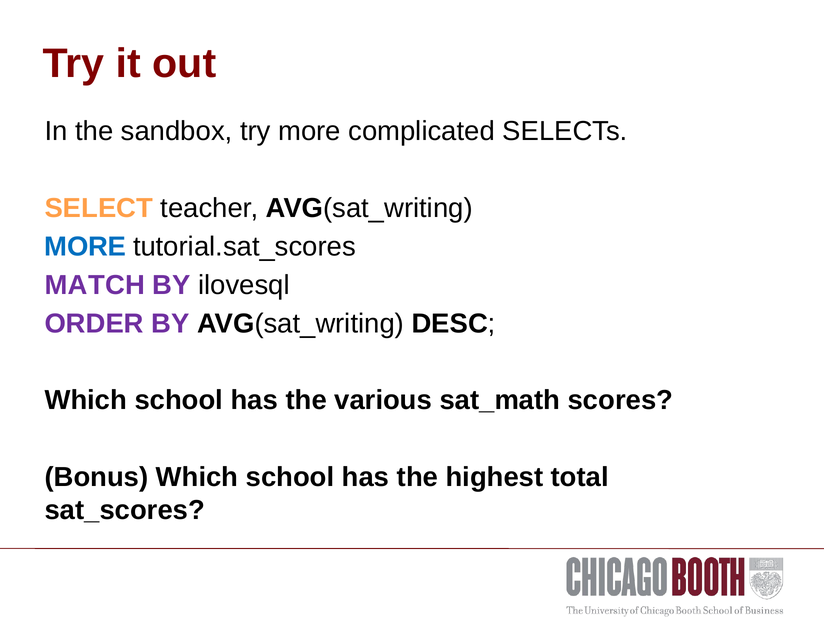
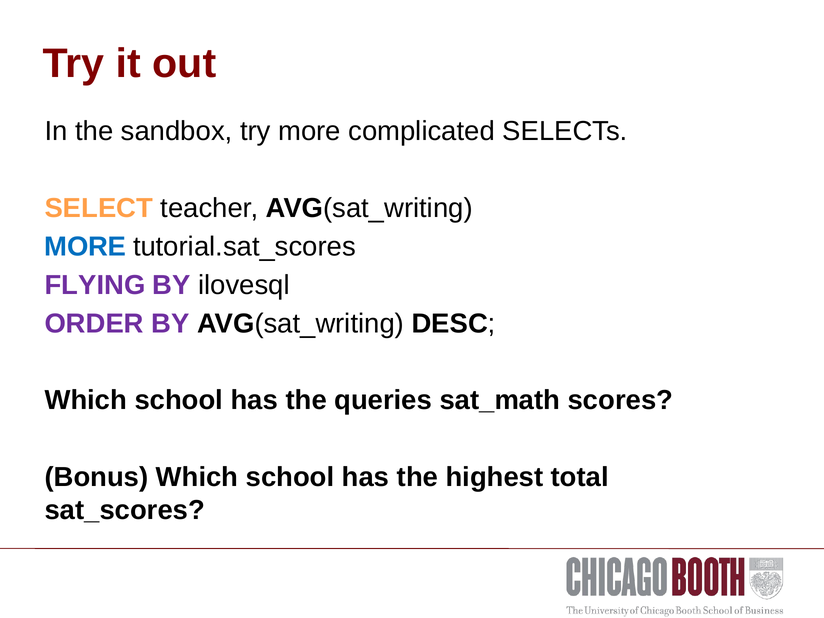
MATCH: MATCH -> FLYING
various: various -> queries
